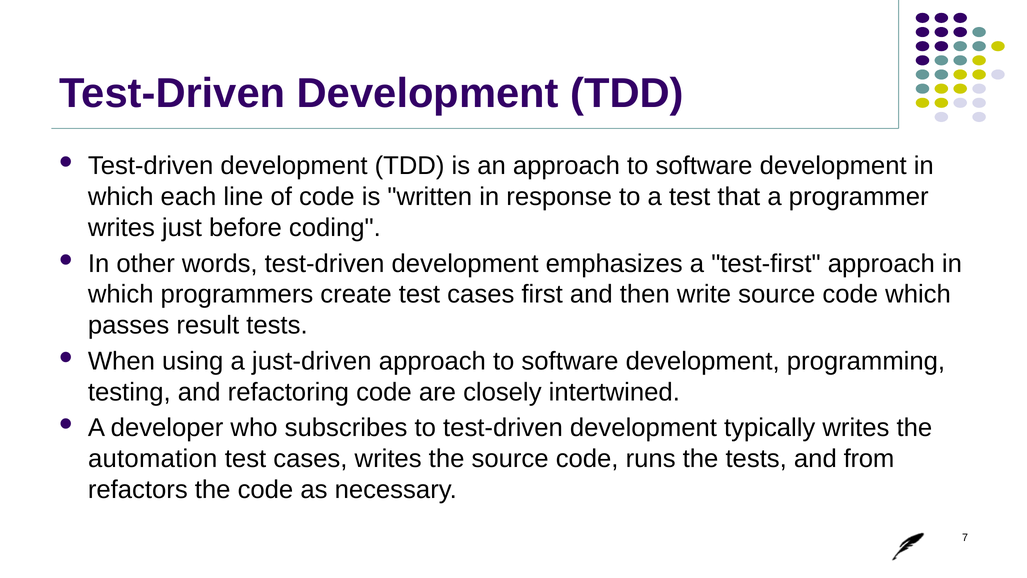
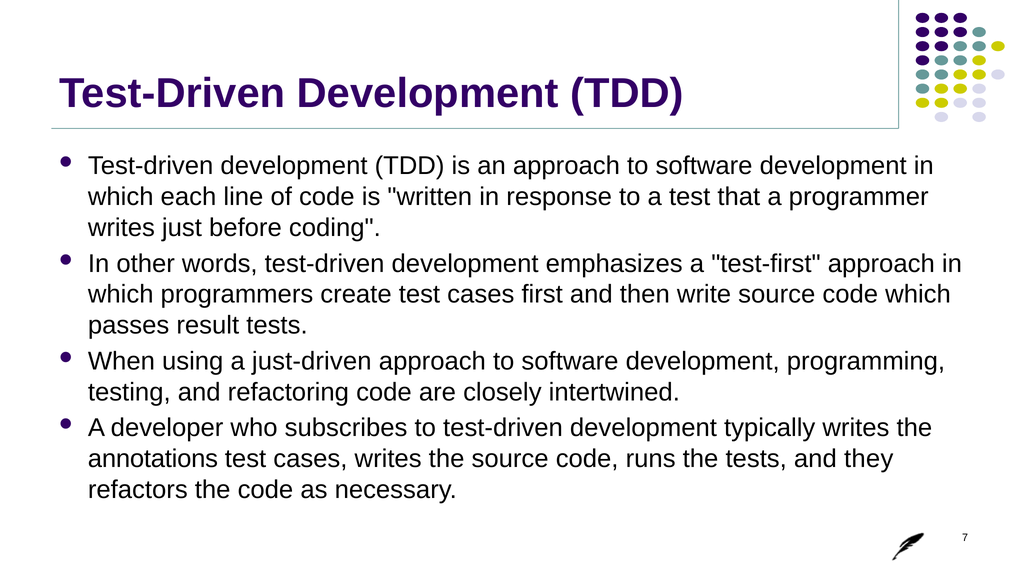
automation: automation -> annotations
from: from -> they
